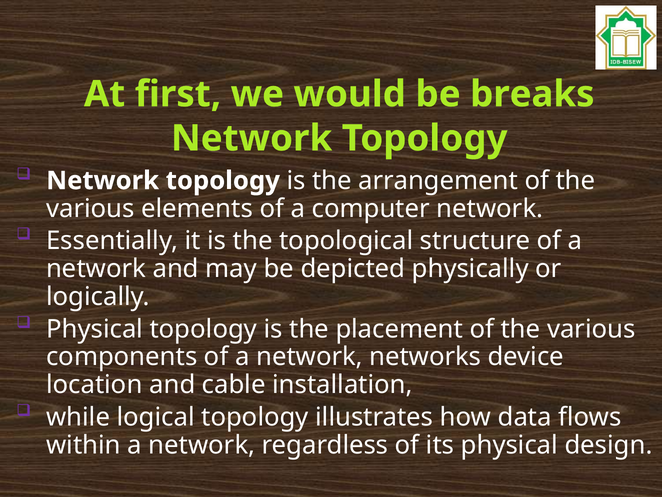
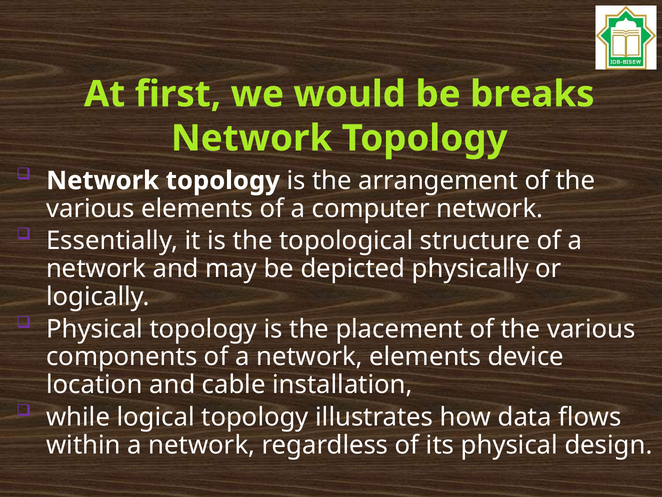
network networks: networks -> elements
